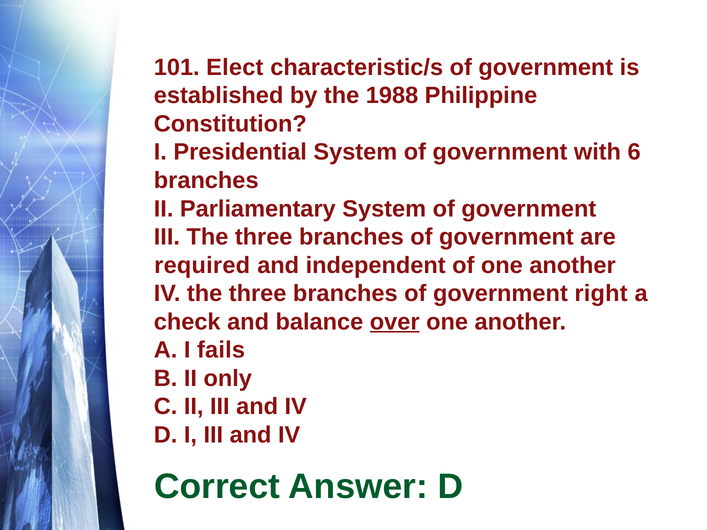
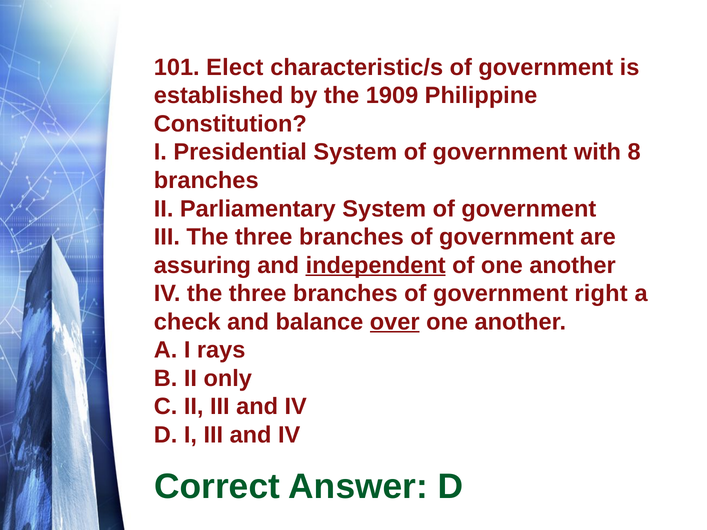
1988: 1988 -> 1909
6: 6 -> 8
required: required -> assuring
independent underline: none -> present
fails: fails -> rays
